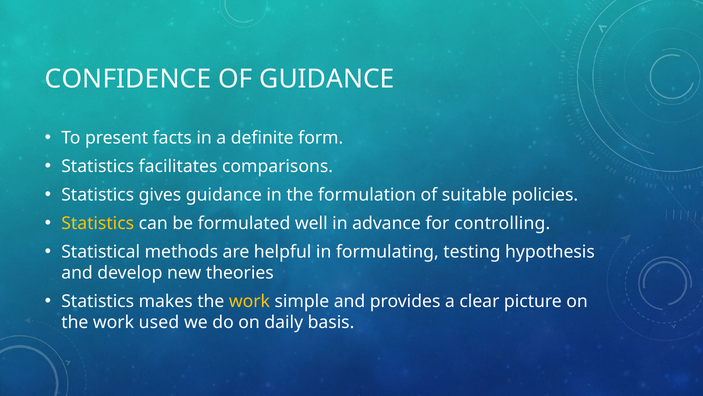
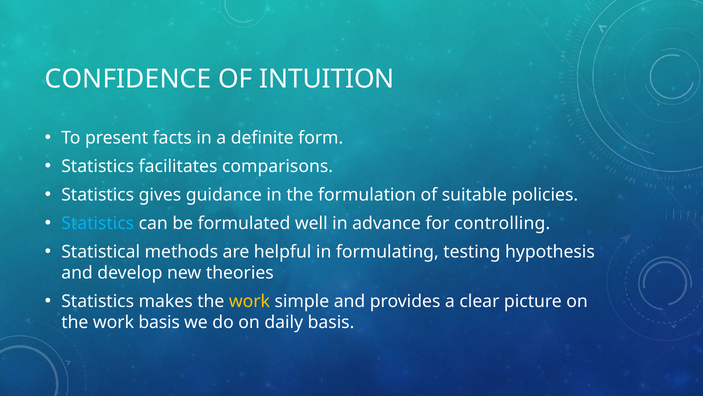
OF GUIDANCE: GUIDANCE -> INTUITION
Statistics at (98, 223) colour: yellow -> light blue
work used: used -> basis
